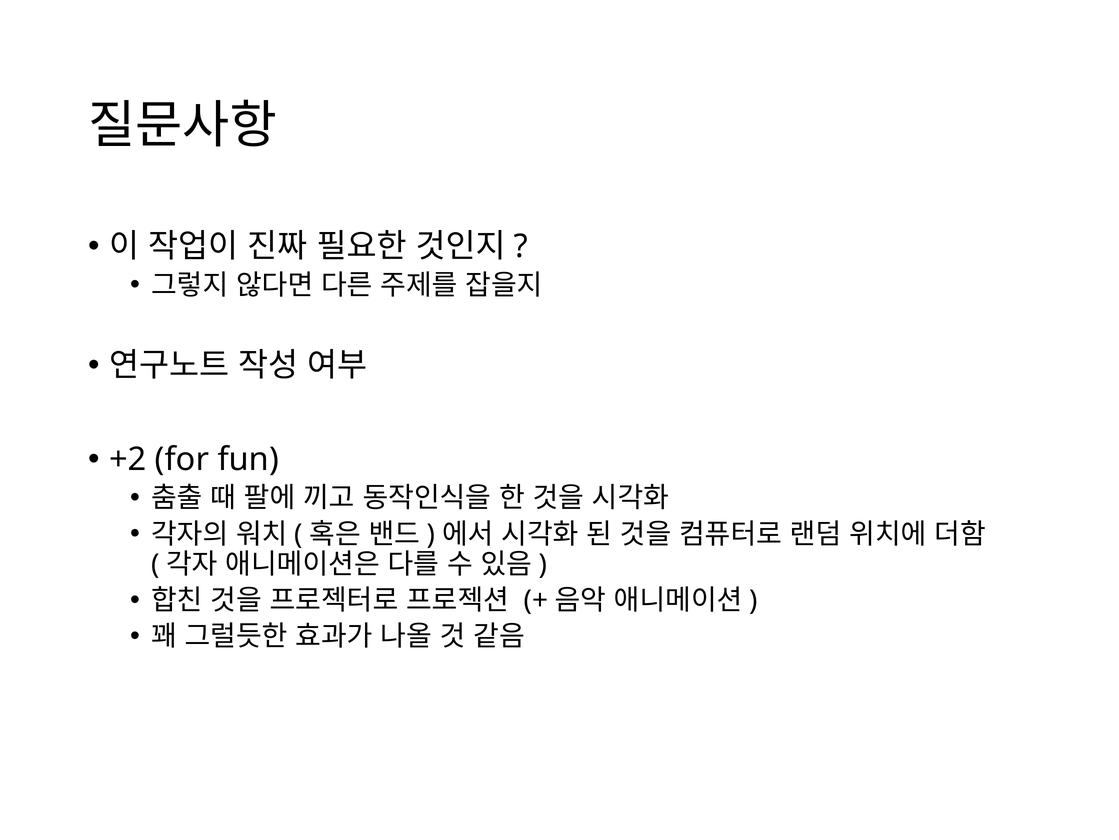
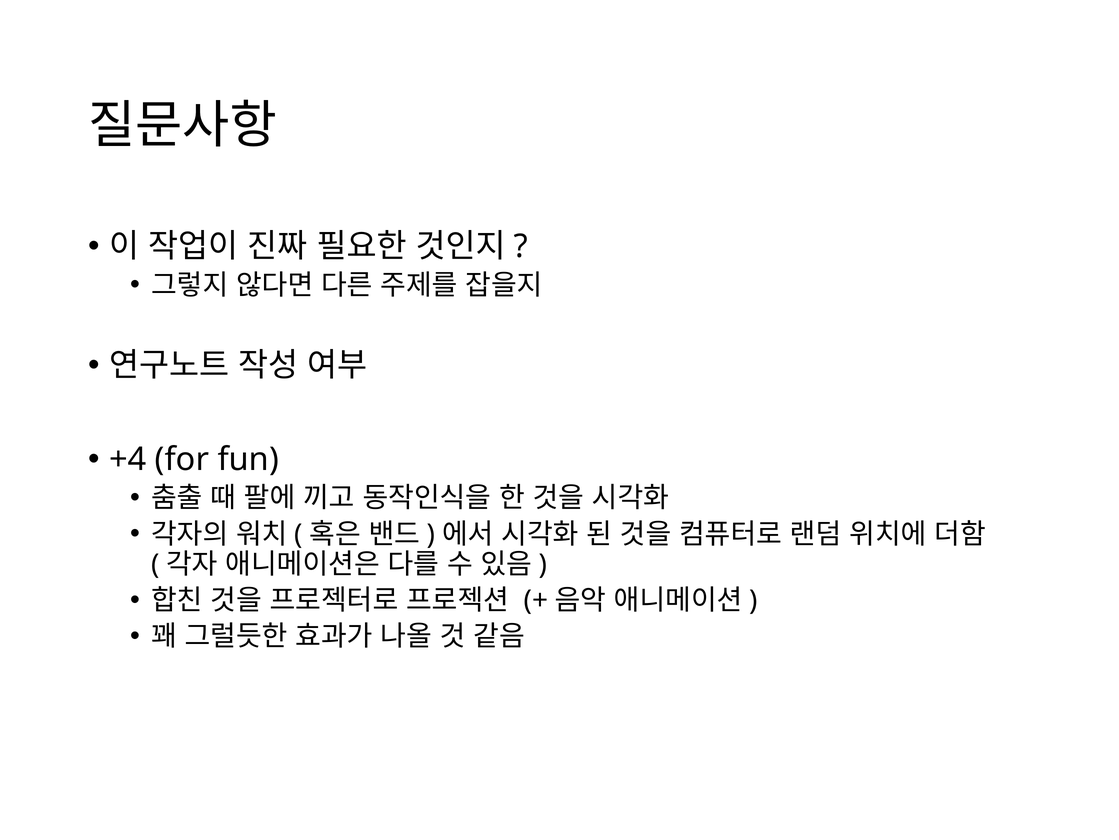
+2: +2 -> +4
